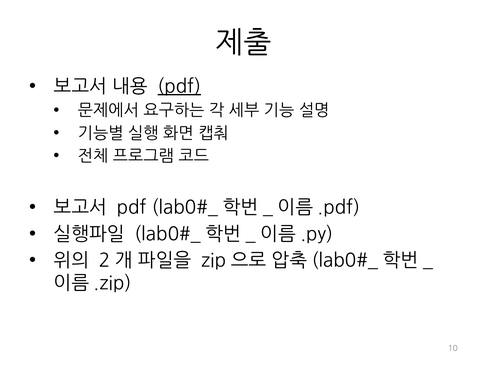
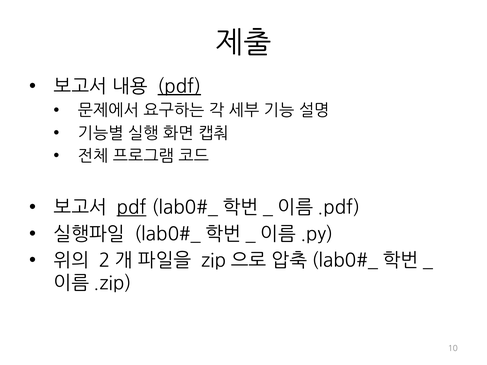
pdf at (132, 208) underline: none -> present
